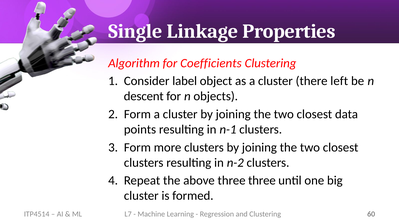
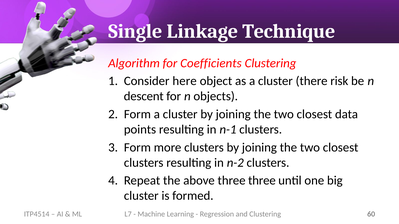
Properties: Properties -> Technique
label: label -> here
left: left -> risk
